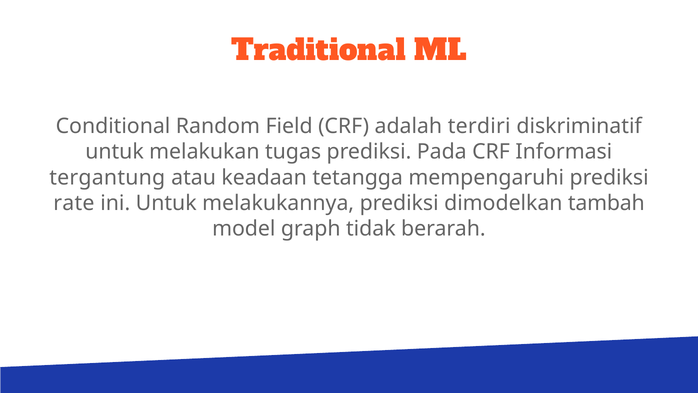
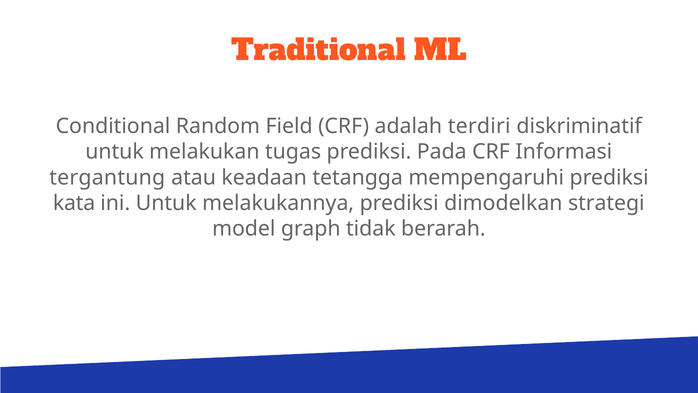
rate: rate -> kata
tambah: tambah -> strategi
